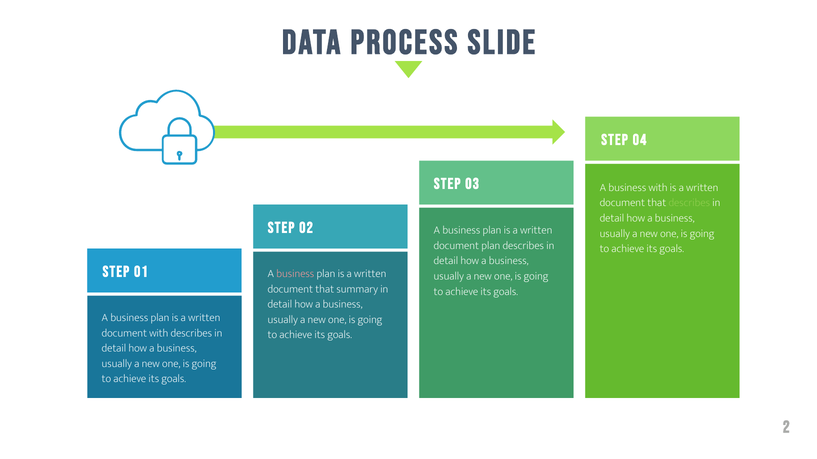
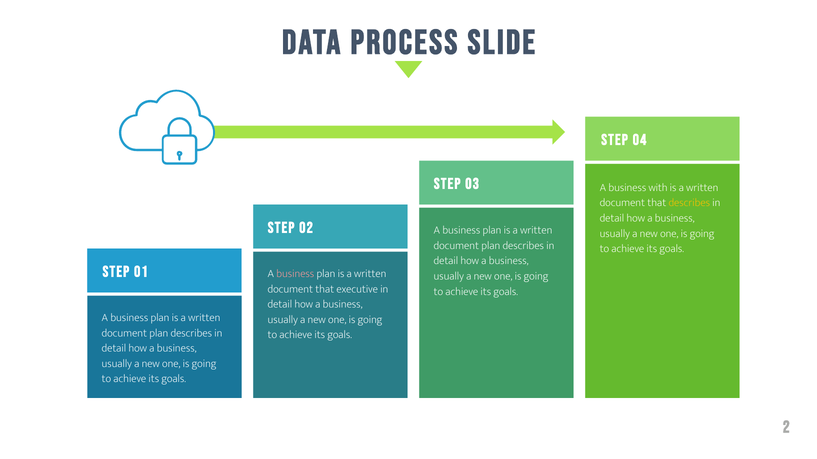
describes at (689, 203) colour: light green -> yellow
summary: summary -> executive
with at (159, 333): with -> plan
